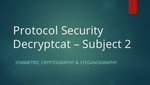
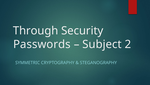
Protocol: Protocol -> Through
Decryptcat: Decryptcat -> Passwords
